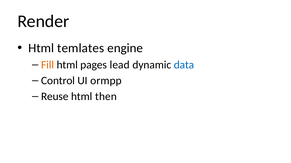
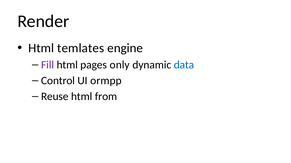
Fill colour: orange -> purple
lead: lead -> only
then: then -> from
